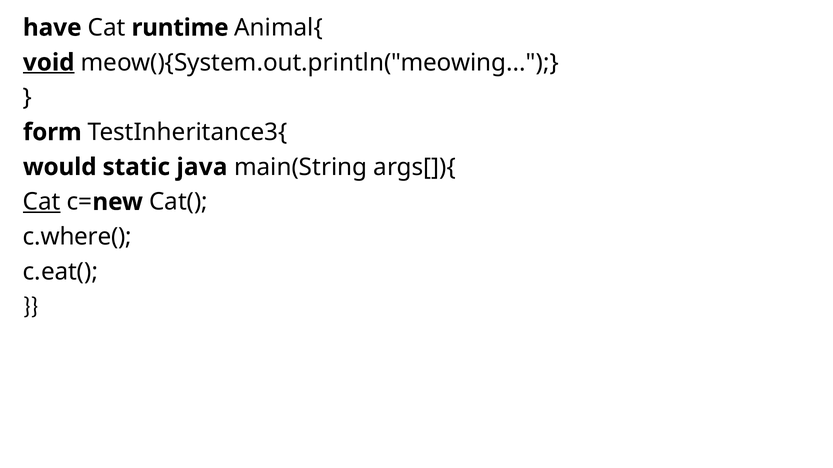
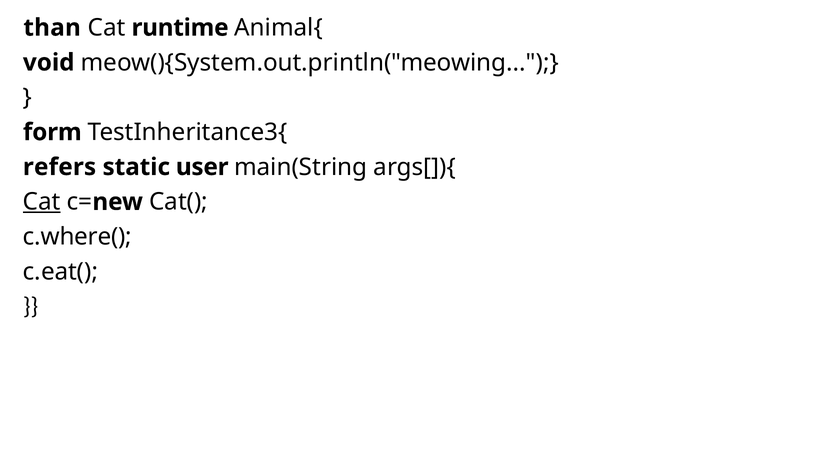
have: have -> than
void underline: present -> none
would: would -> refers
java: java -> user
